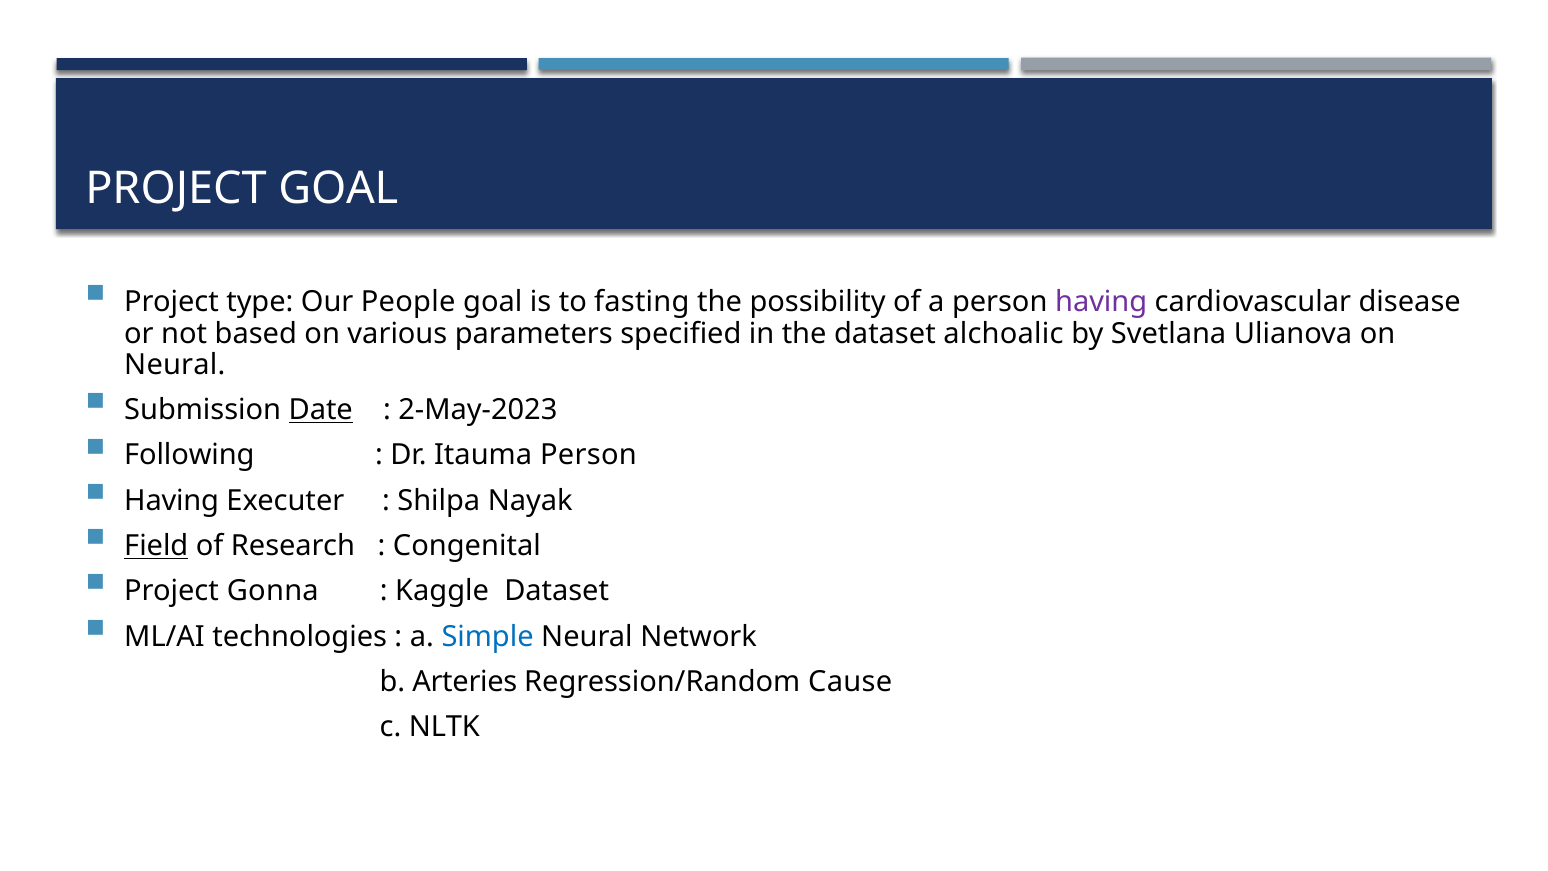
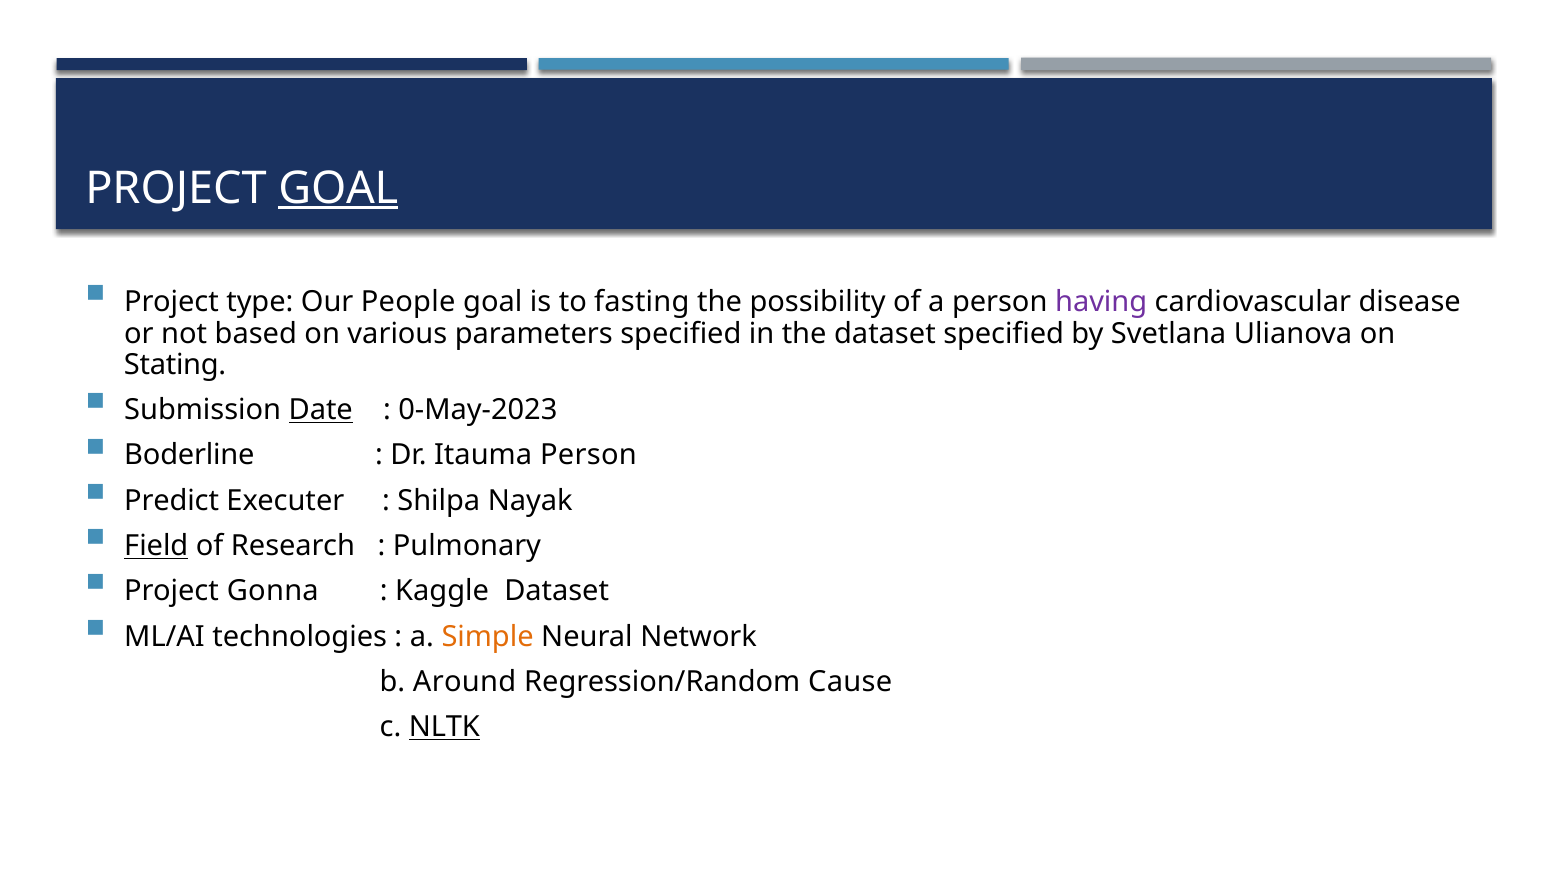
GOAL at (338, 188) underline: none -> present
dataset alchoalic: alchoalic -> specified
Neural at (175, 365): Neural -> Stating
2-May-2023: 2-May-2023 -> 0-May-2023
Following: Following -> Boderline
Having at (172, 501): Having -> Predict
Congenital: Congenital -> Pulmonary
Simple colour: blue -> orange
Arteries: Arteries -> Around
NLTK underline: none -> present
